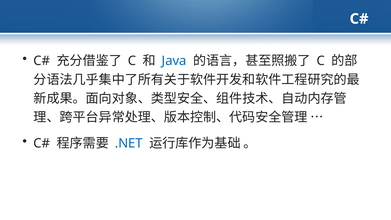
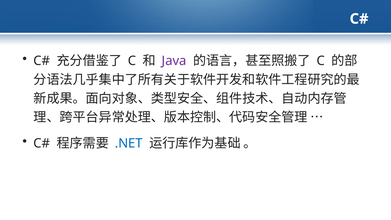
Java colour: blue -> purple
